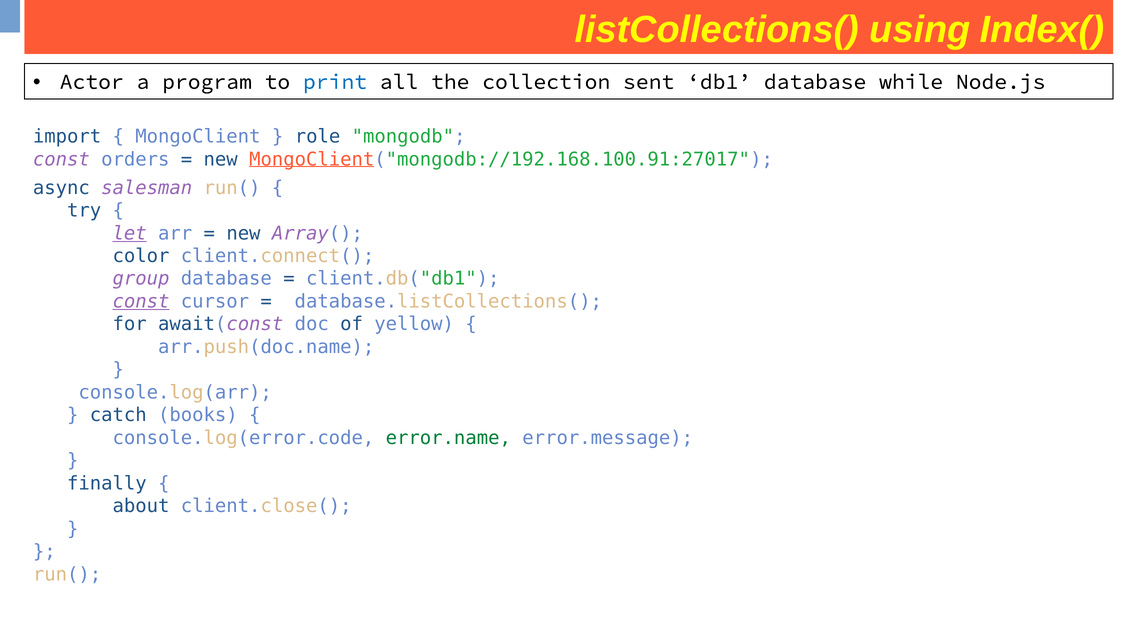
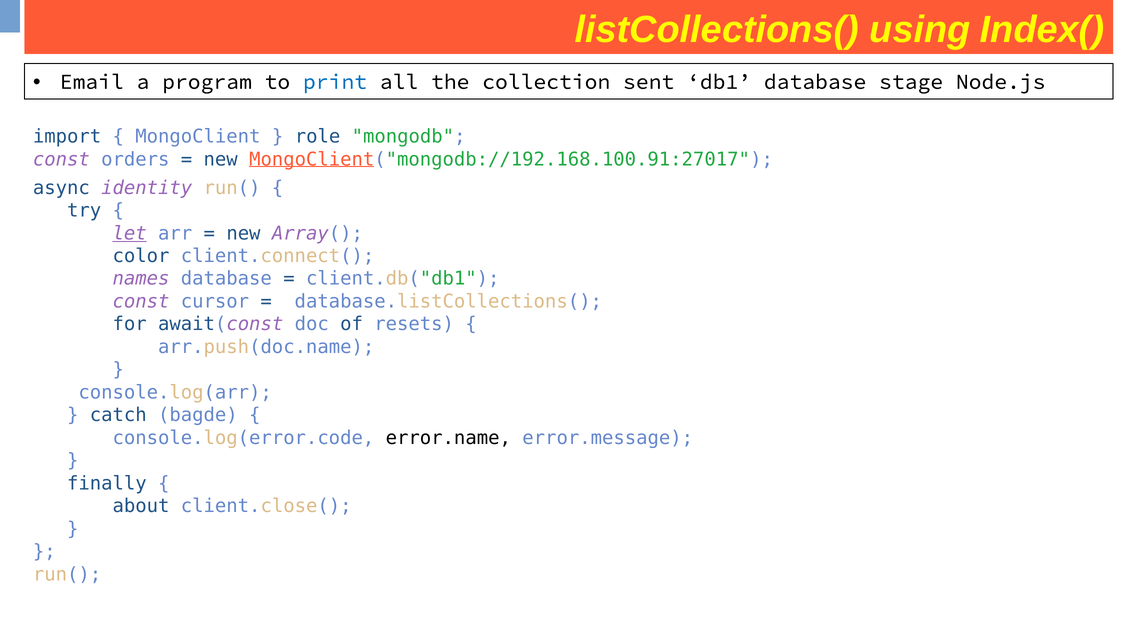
Actor: Actor -> Email
while: while -> stage
salesman: salesman -> identity
group: group -> names
const at (141, 302) underline: present -> none
yellow: yellow -> resets
books: books -> bagde
error.name colour: green -> black
